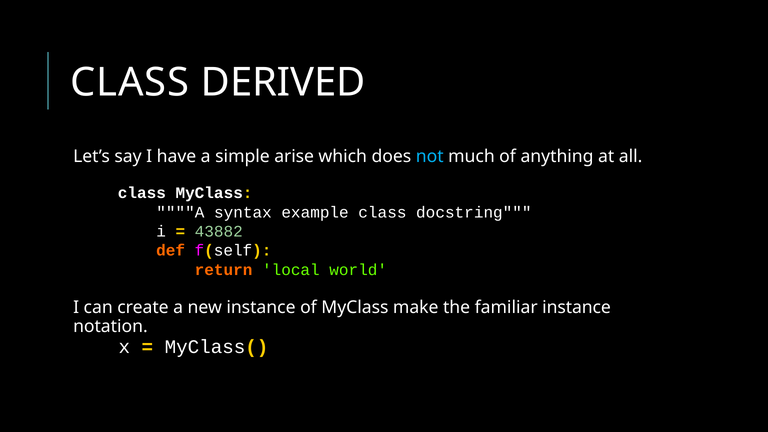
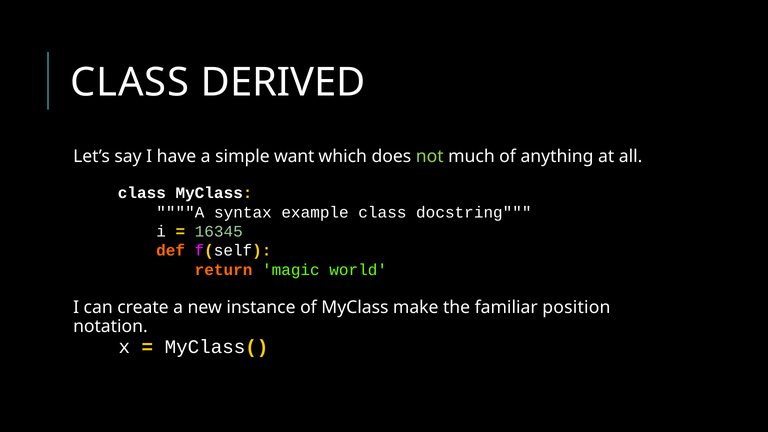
arise: arise -> want
not colour: light blue -> light green
43882: 43882 -> 16345
local: local -> magic
familiar instance: instance -> position
